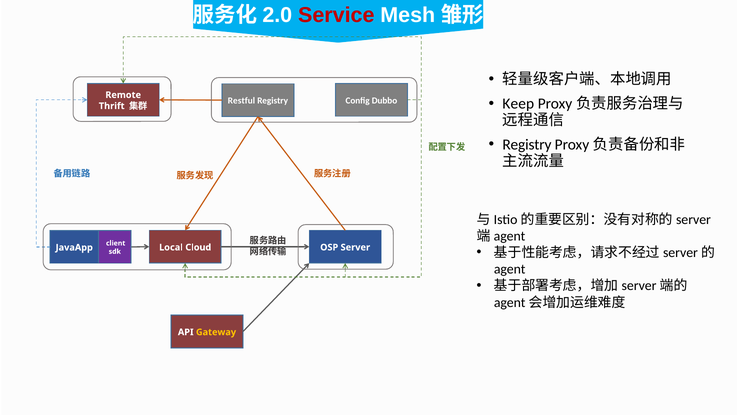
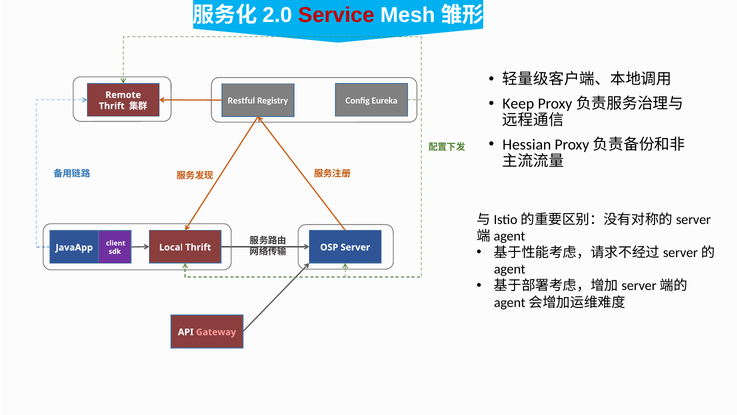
Dubbo: Dubbo -> Eureka
Registry at (527, 144): Registry -> Hessian
Local Cloud: Cloud -> Thrift
Gateway colour: yellow -> pink
